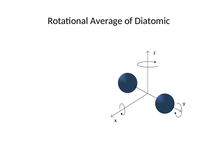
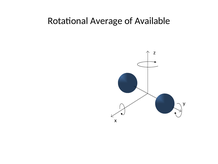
Diatomic: Diatomic -> Available
